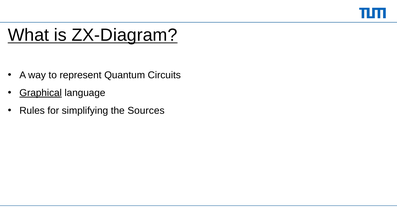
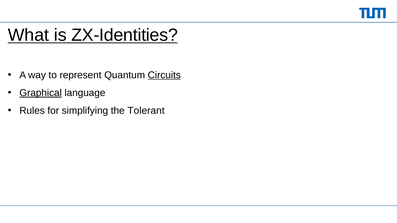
ZX-Diagram: ZX-Diagram -> ZX-Identities
Circuits underline: none -> present
Sources: Sources -> Tolerant
